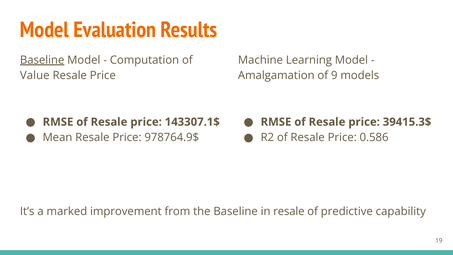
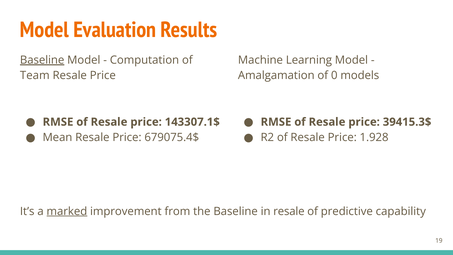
Value: Value -> Team
9: 9 -> 0
978764.9$: 978764.9$ -> 679075.4$
0.586: 0.586 -> 1.928
marked underline: none -> present
